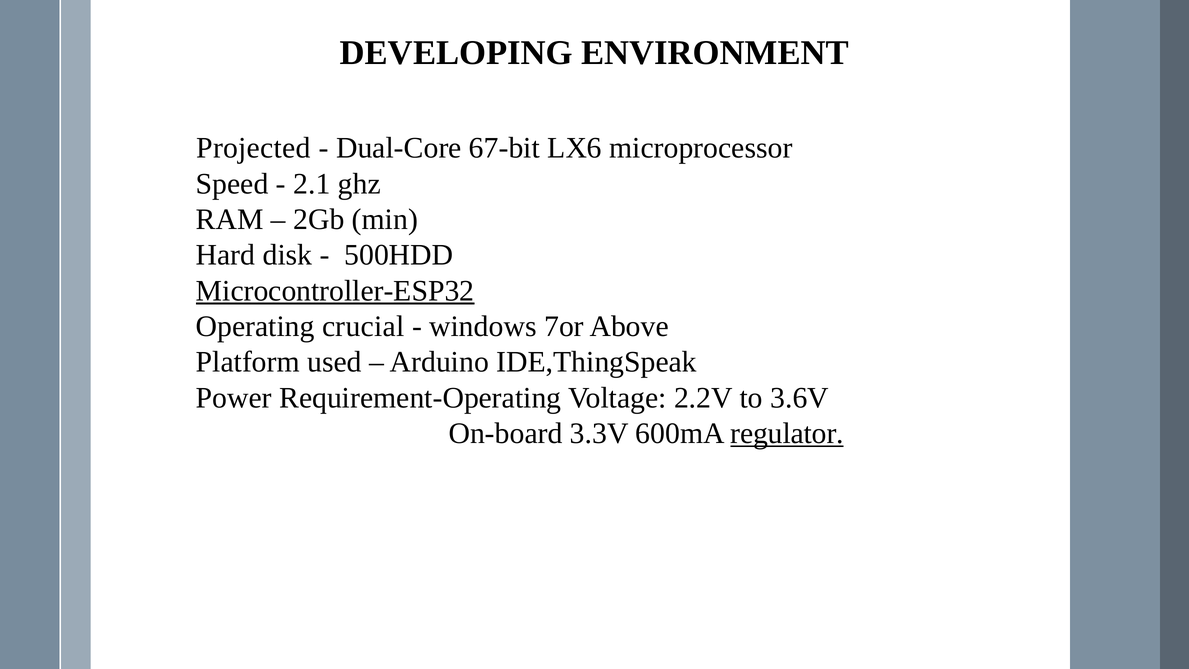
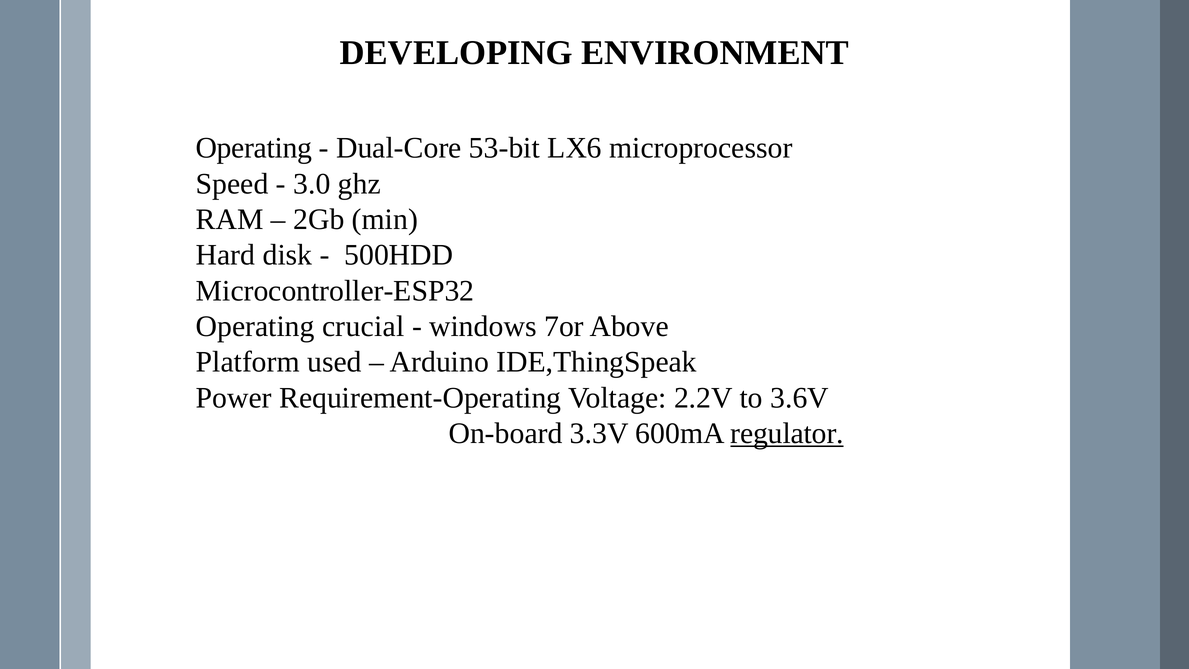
Projected at (253, 148): Projected -> Operating
67-bit: 67-bit -> 53-bit
2.1: 2.1 -> 3.0
Microcontroller-ESP32 underline: present -> none
